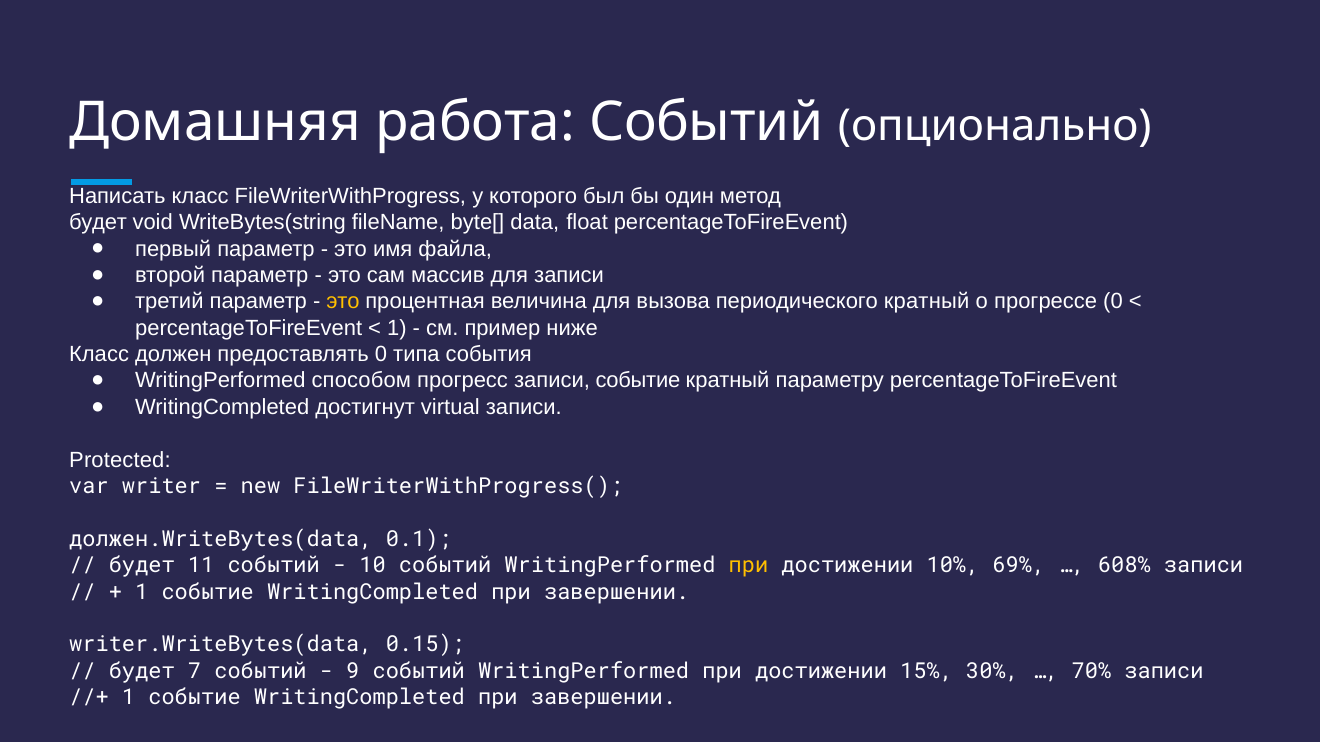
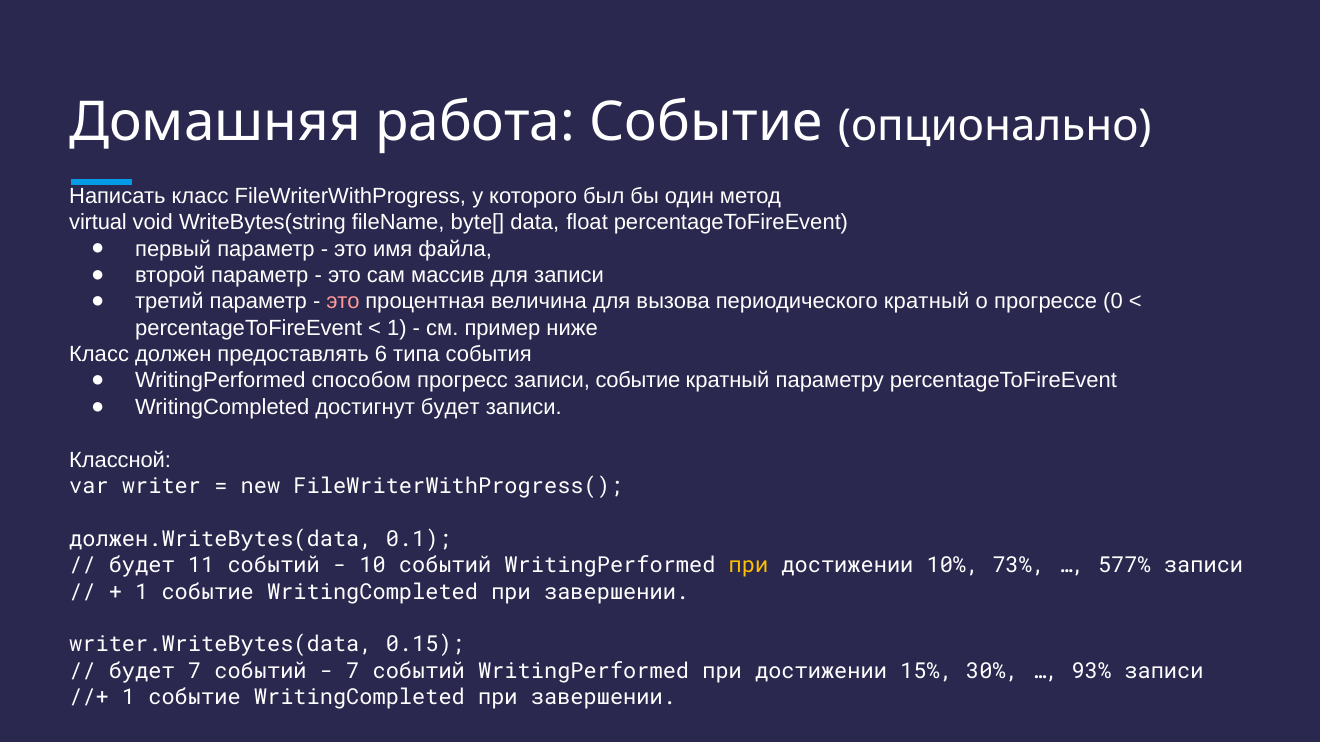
работа Событий: Событий -> Событие
будет at (98, 223): будет -> virtual
это at (343, 302) colour: yellow -> pink
предоставлять 0: 0 -> 6
достигнут virtual: virtual -> будет
Protected: Protected -> Классной
69%: 69% -> 73%
608%: 608% -> 577%
9 at (353, 671): 9 -> 7
70%: 70% -> 93%
